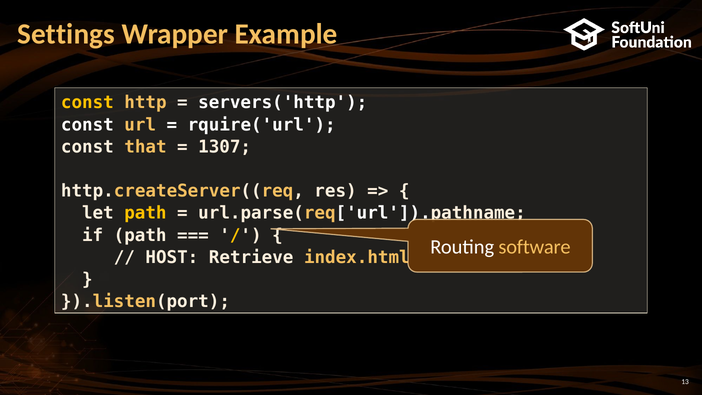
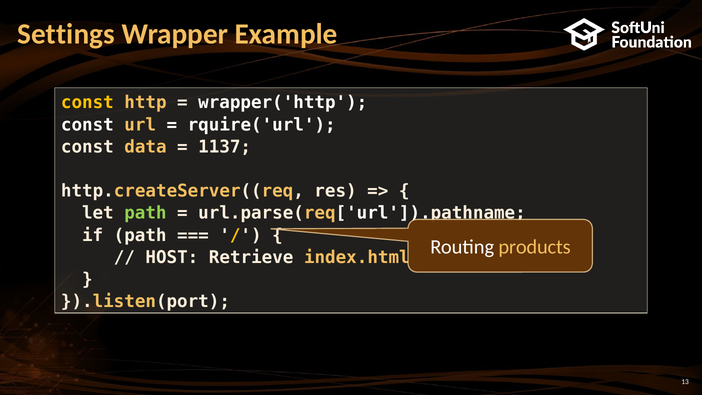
servers('http: servers('http -> wrapper('http
that: that -> data
1307: 1307 -> 1137
path at (145, 213) colour: yellow -> light green
software: software -> products
